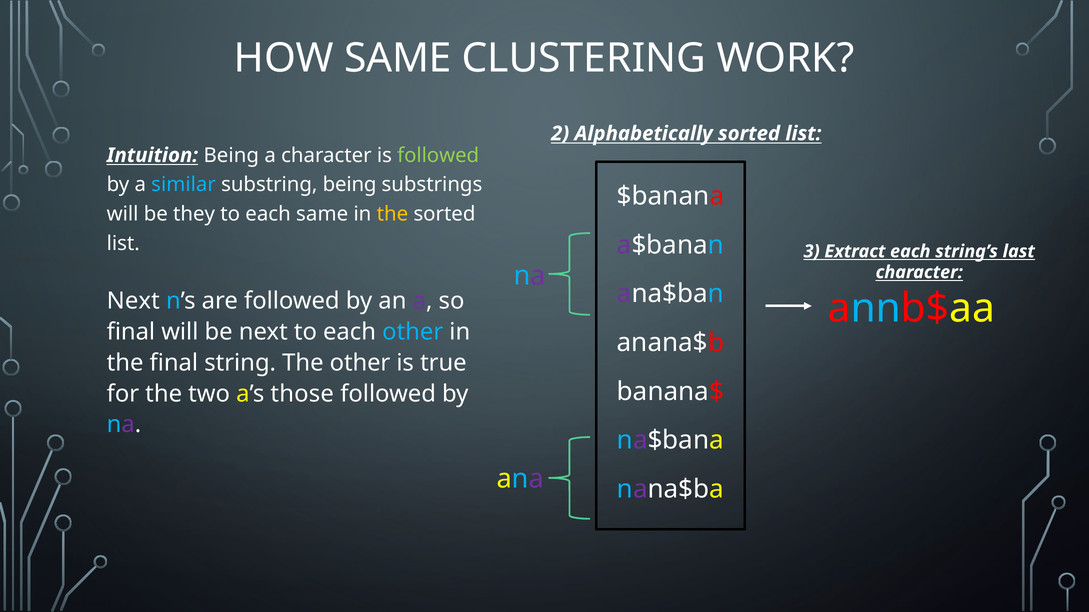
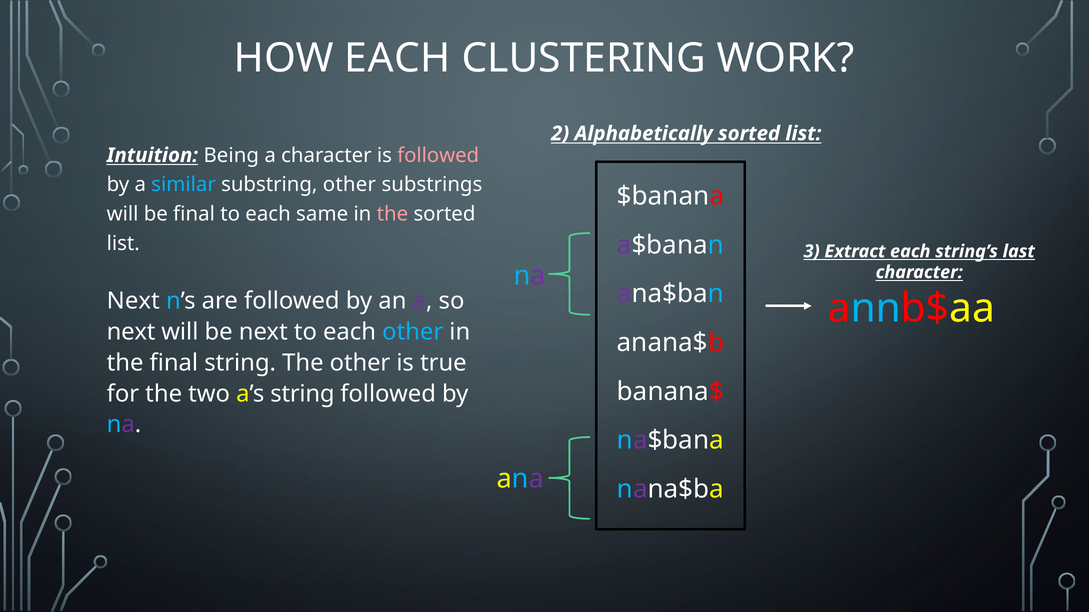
HOW SAME: SAME -> EACH
followed at (438, 155) colour: light green -> pink
substring being: being -> other
be they: they -> final
the at (392, 214) colour: yellow -> pink
final at (131, 332): final -> next
a’s those: those -> string
